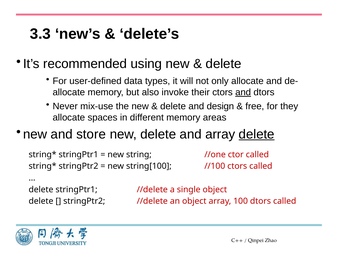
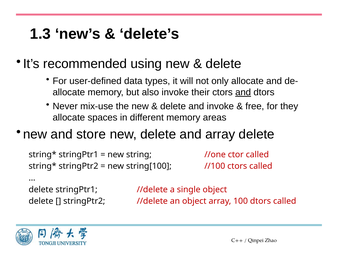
3.3: 3.3 -> 1.3
and design: design -> invoke
delete at (257, 134) underline: present -> none
